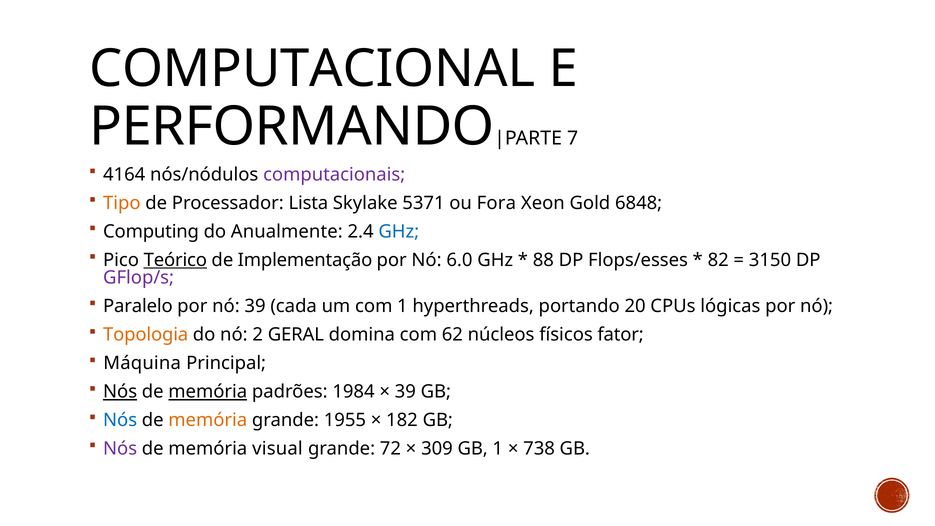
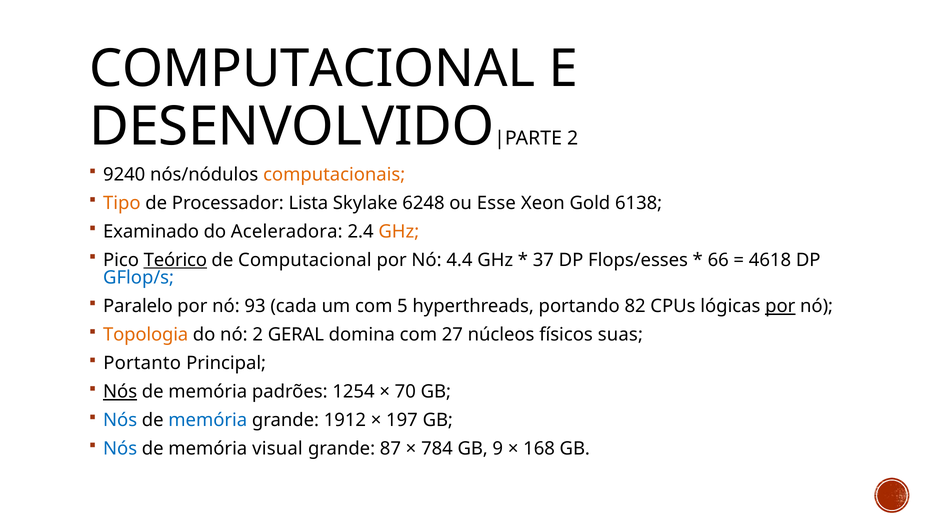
PERFORMANDO: PERFORMANDO -> DESENVOLVIDO
7 at (573, 138): 7 -> 2
4164: 4164 -> 9240
computacionais colour: purple -> orange
5371: 5371 -> 6248
Fora: Fora -> Esse
6848: 6848 -> 6138
Computing: Computing -> Examinado
Anualmente: Anualmente -> Aceleradora
GHz at (399, 231) colour: blue -> orange
de Implementação: Implementação -> Computacional
6.0: 6.0 -> 4.4
88: 88 -> 37
82: 82 -> 66
3150: 3150 -> 4618
GFlop/s colour: purple -> blue
nó 39: 39 -> 93
com 1: 1 -> 5
20: 20 -> 82
por at (780, 306) underline: none -> present
62: 62 -> 27
fator: fator -> suas
Máquina: Máquina -> Portanto
memória at (208, 392) underline: present -> none
1984: 1984 -> 1254
39 at (405, 392): 39 -> 70
memória at (208, 420) colour: orange -> blue
1955: 1955 -> 1912
182: 182 -> 197
Nós at (120, 449) colour: purple -> blue
72: 72 -> 87
309: 309 -> 784
GB 1: 1 -> 9
738: 738 -> 168
